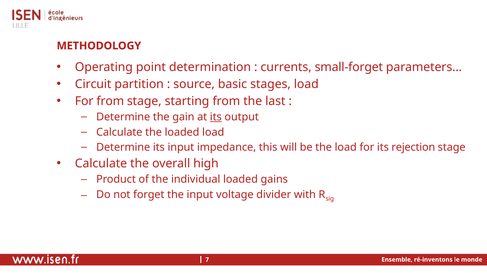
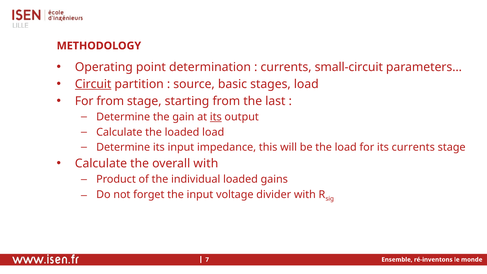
small-forget: small-forget -> small-circuit
Circuit underline: none -> present
its rejection: rejection -> currents
overall high: high -> with
